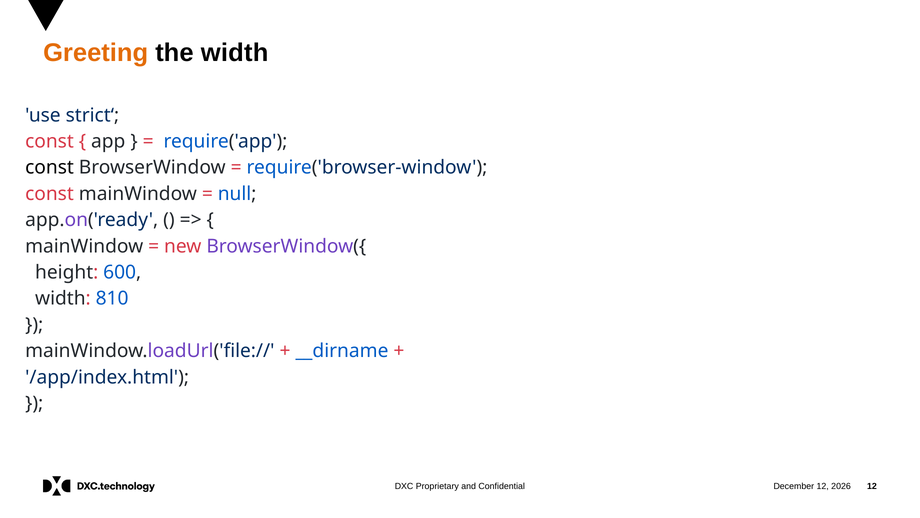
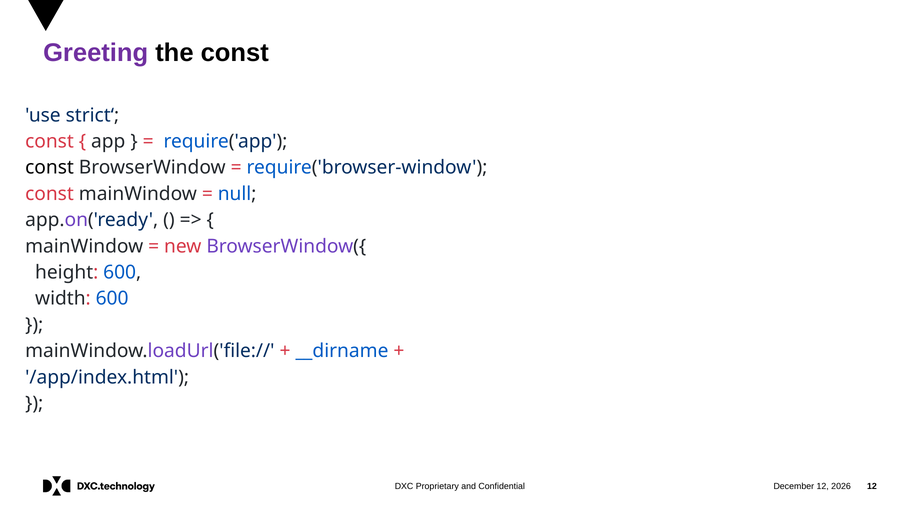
Greeting colour: orange -> purple
the width: width -> const
width 810: 810 -> 600
